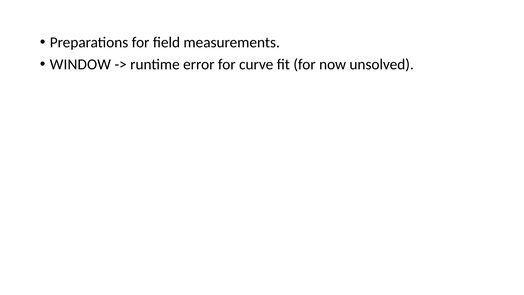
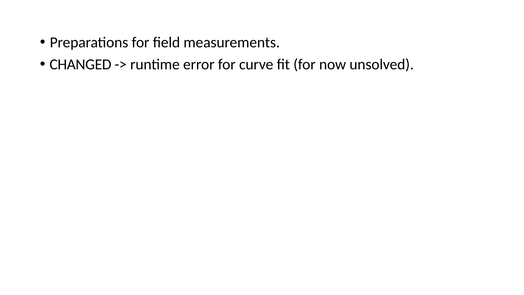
WINDOW: WINDOW -> CHANGED
